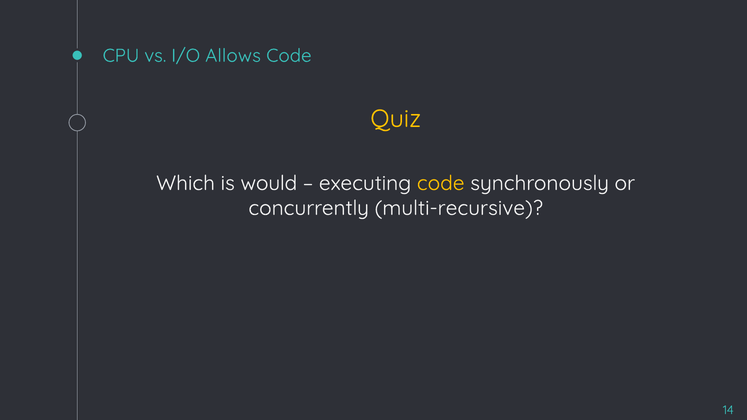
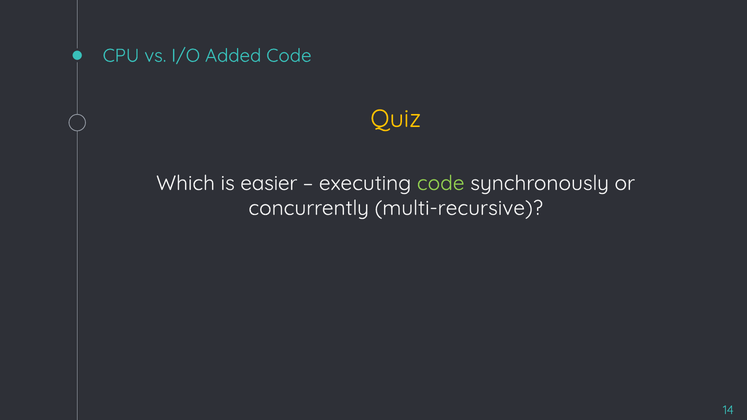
Allows: Allows -> Added
would: would -> easier
code at (441, 183) colour: yellow -> light green
